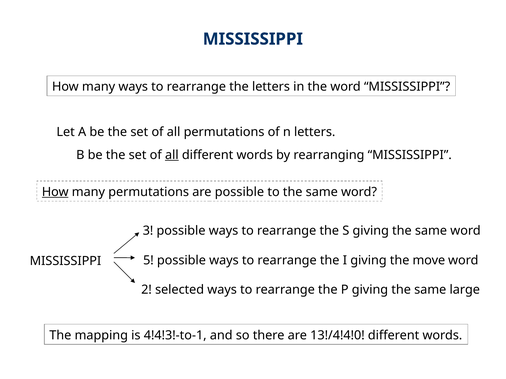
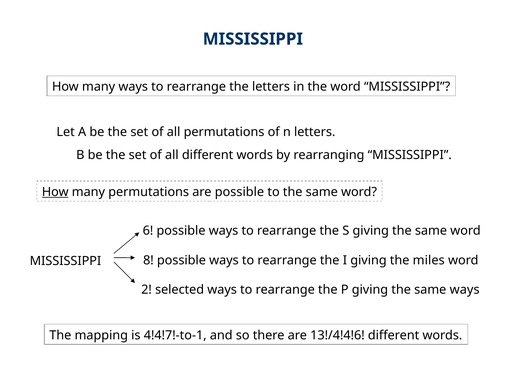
all at (172, 155) underline: present -> none
3: 3 -> 6
5: 5 -> 8
move: move -> miles
same large: large -> ways
4!4!3!-to-1: 4!4!3!-to-1 -> 4!4!7!-to-1
13!/4!4!0: 13!/4!4!0 -> 13!/4!4!6
